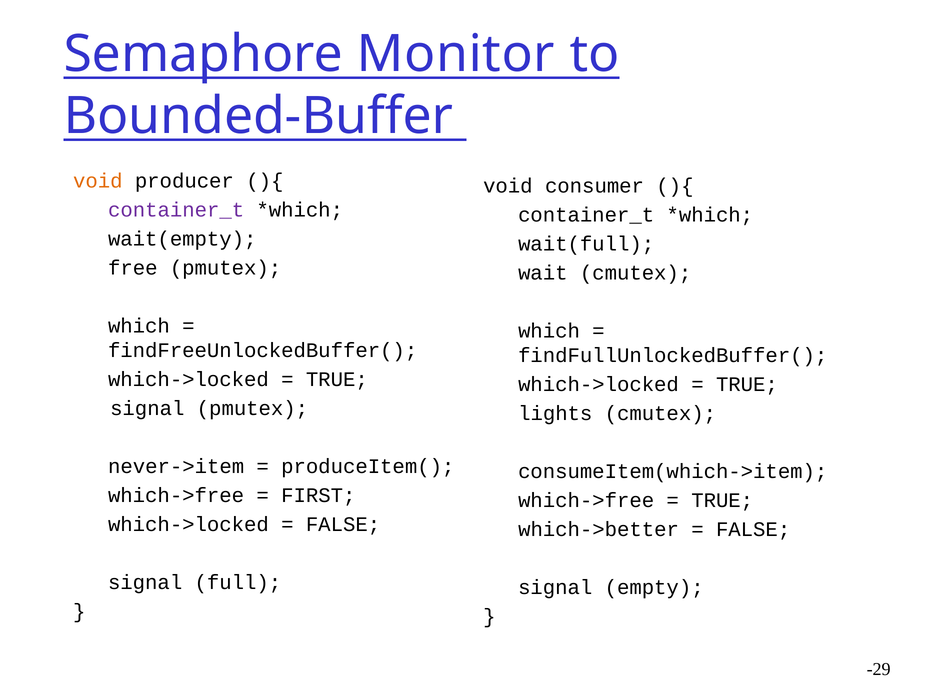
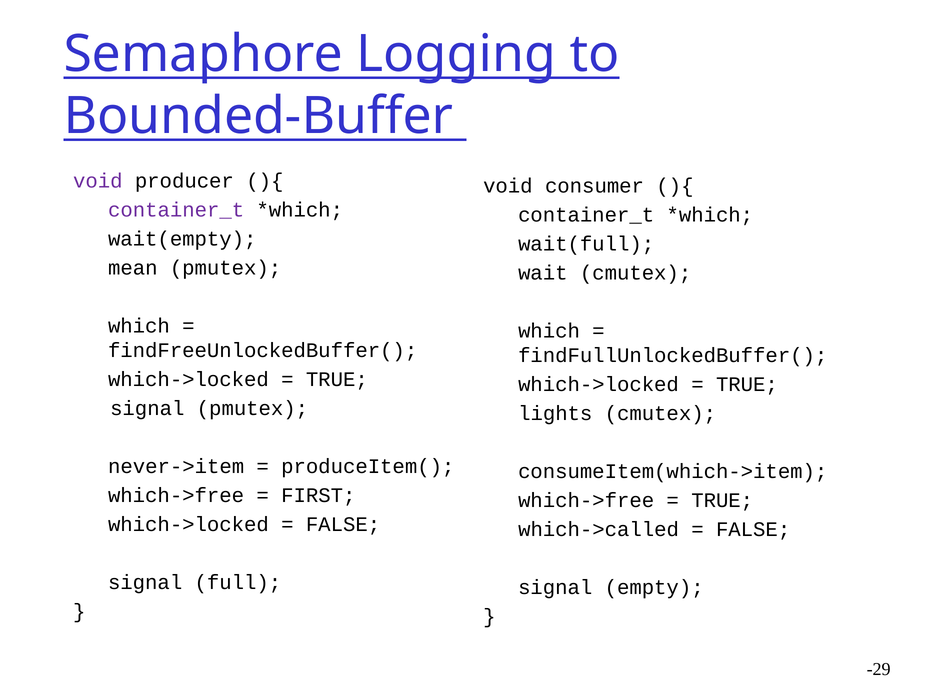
Monitor: Monitor -> Logging
void at (98, 181) colour: orange -> purple
free: free -> mean
which->better: which->better -> which->called
